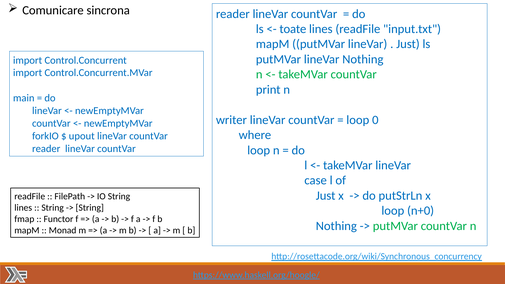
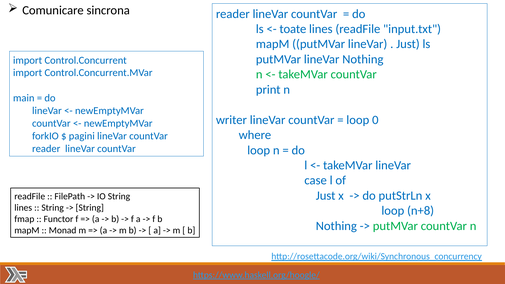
upout: upout -> pagini
n+0: n+0 -> n+8
